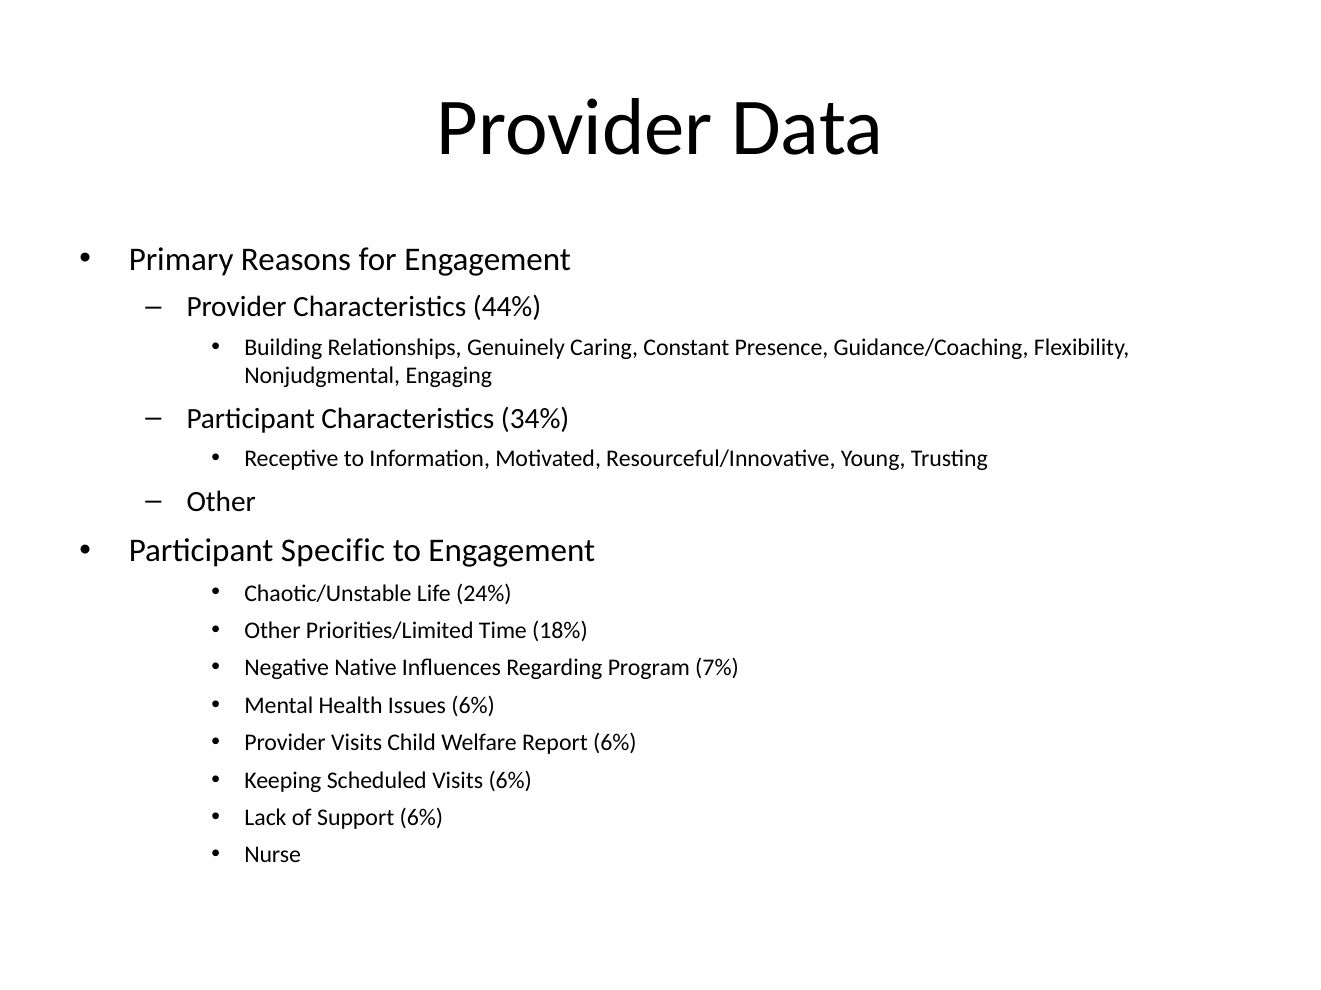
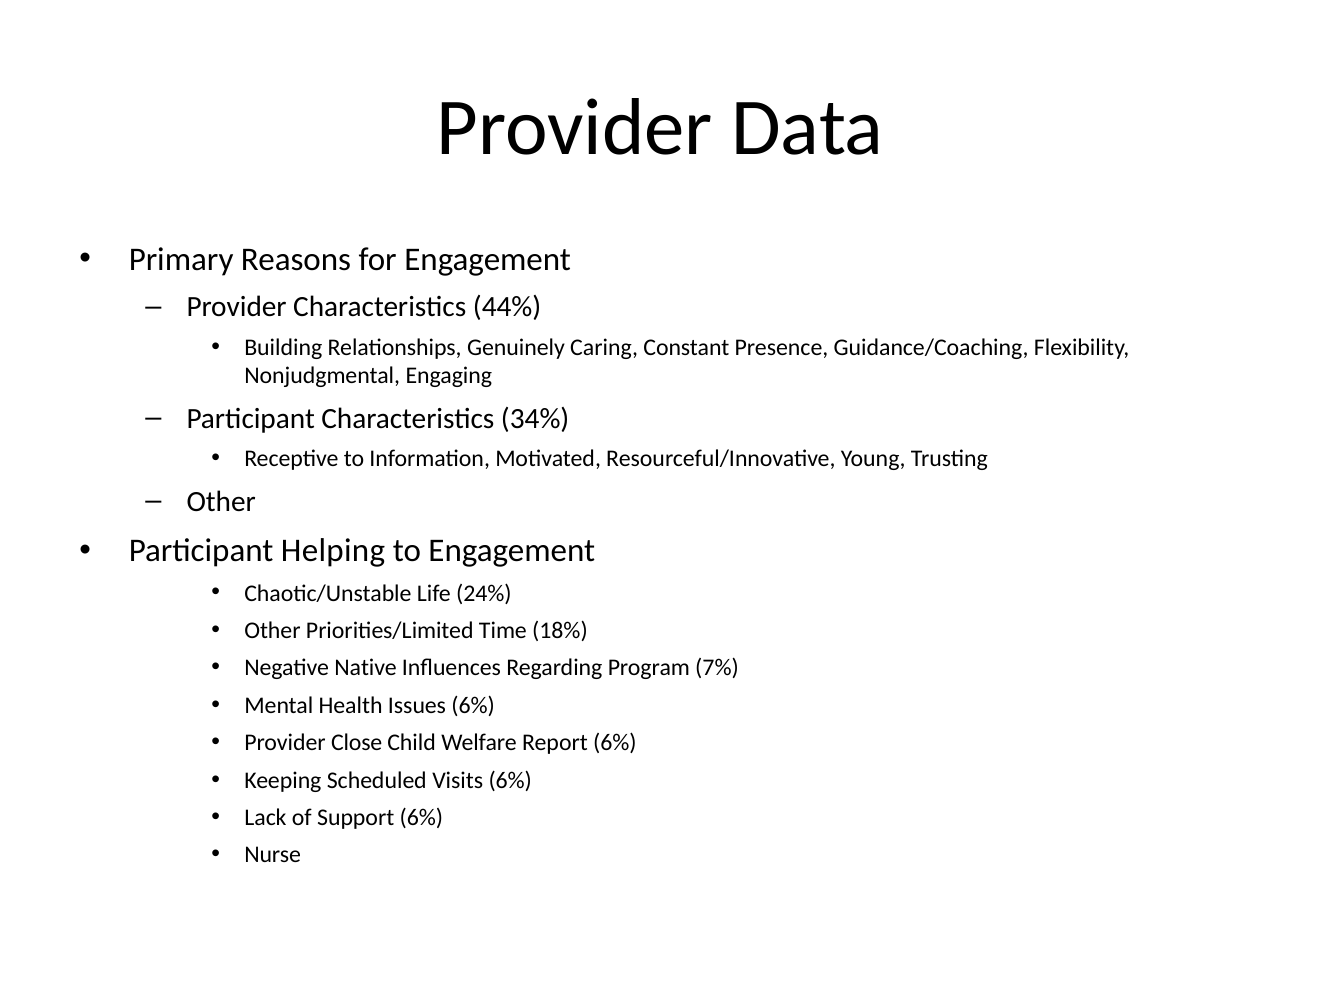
Specific: Specific -> Helping
Provider Visits: Visits -> Close
